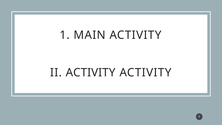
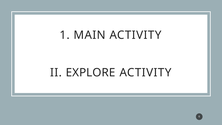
II ACTIVITY: ACTIVITY -> EXPLORE
